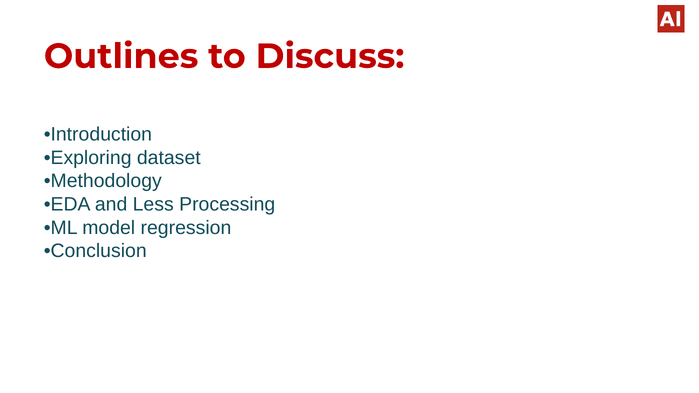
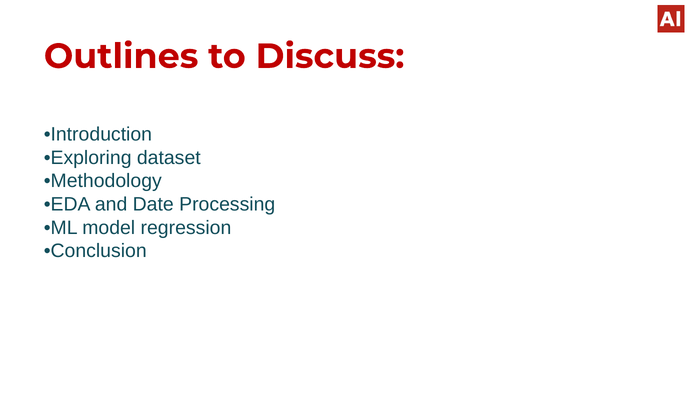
Less: Less -> Date
